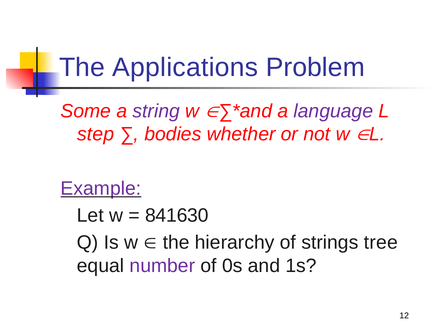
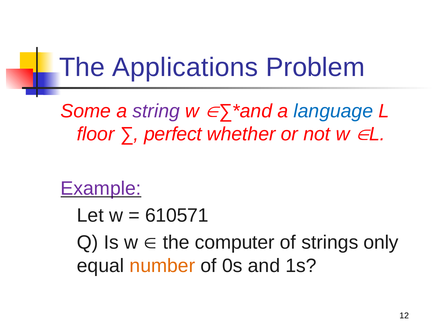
language colour: purple -> blue
step: step -> floor
bodies: bodies -> perfect
841630: 841630 -> 610571
hierarchy: hierarchy -> computer
tree: tree -> only
number colour: purple -> orange
